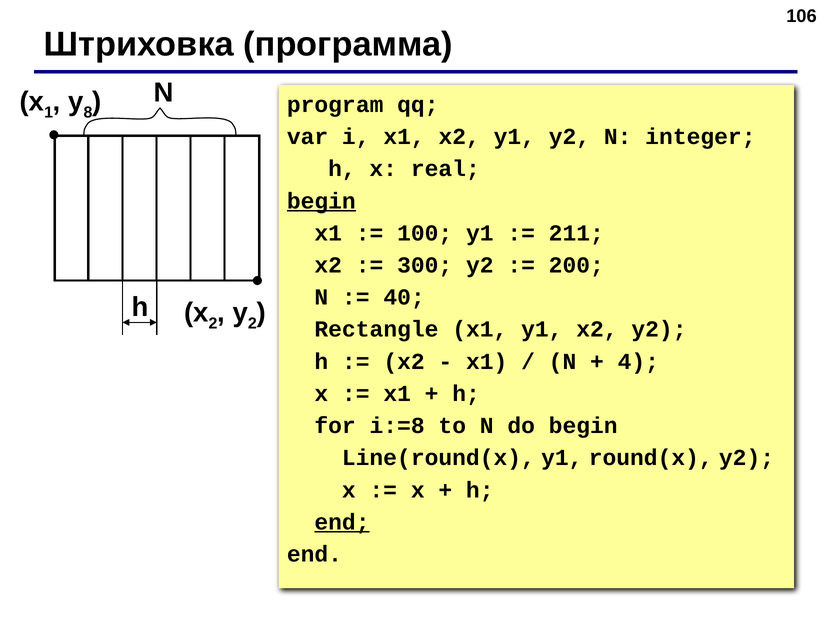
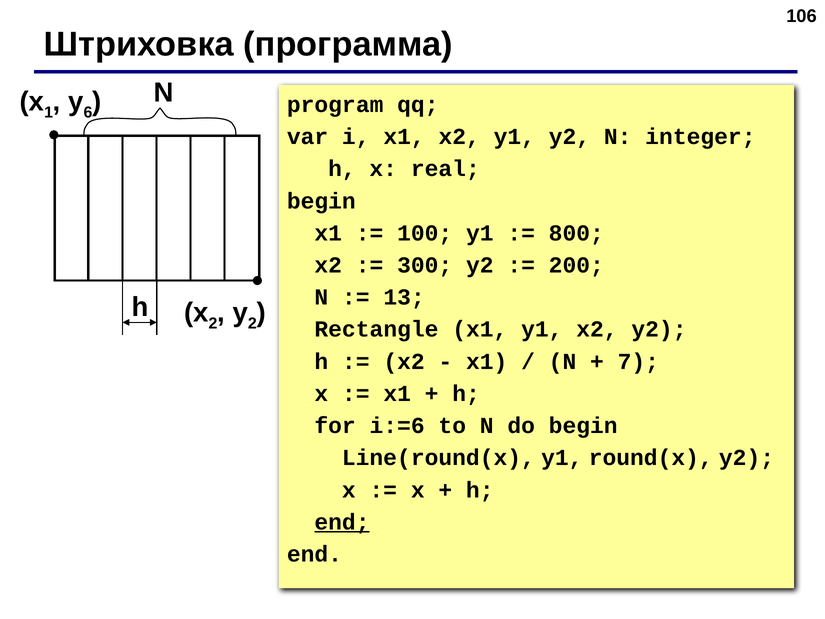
8: 8 -> 6
begin at (321, 201) underline: present -> none
211: 211 -> 800
40: 40 -> 13
4: 4 -> 7
i:=8: i:=8 -> i:=6
